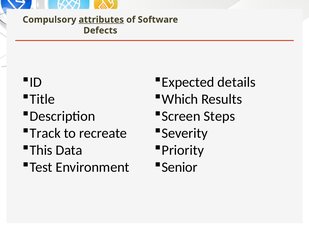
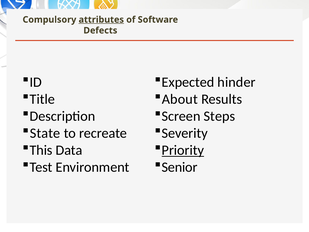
details: details -> hinder
Which: Which -> About
Track: Track -> State
Priority underline: none -> present
